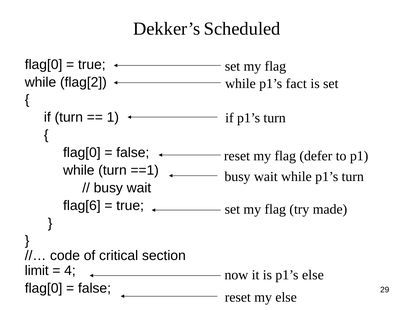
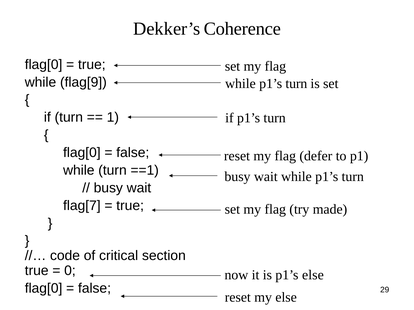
Scheduled: Scheduled -> Coherence
flag[2: flag[2 -> flag[9
fact at (296, 84): fact -> turn
flag[6: flag[6 -> flag[7
limit at (37, 271): limit -> true
4: 4 -> 0
